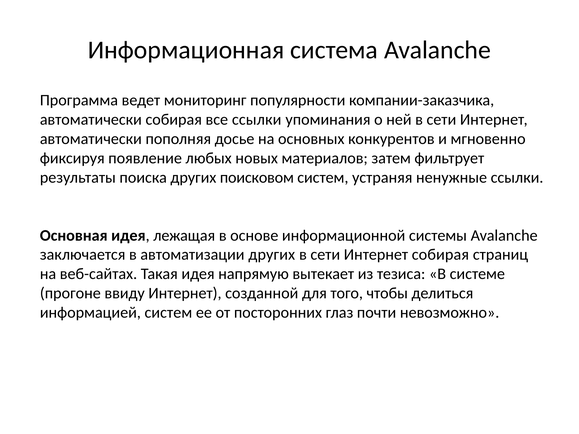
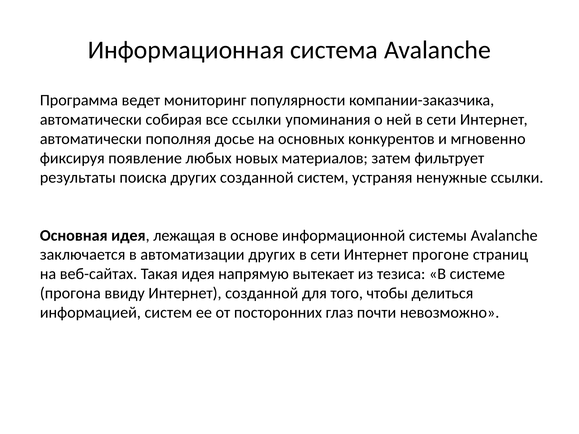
других поисковом: поисковом -> созданной
Интернет собирая: собирая -> прогоне
прогоне: прогоне -> прогона
